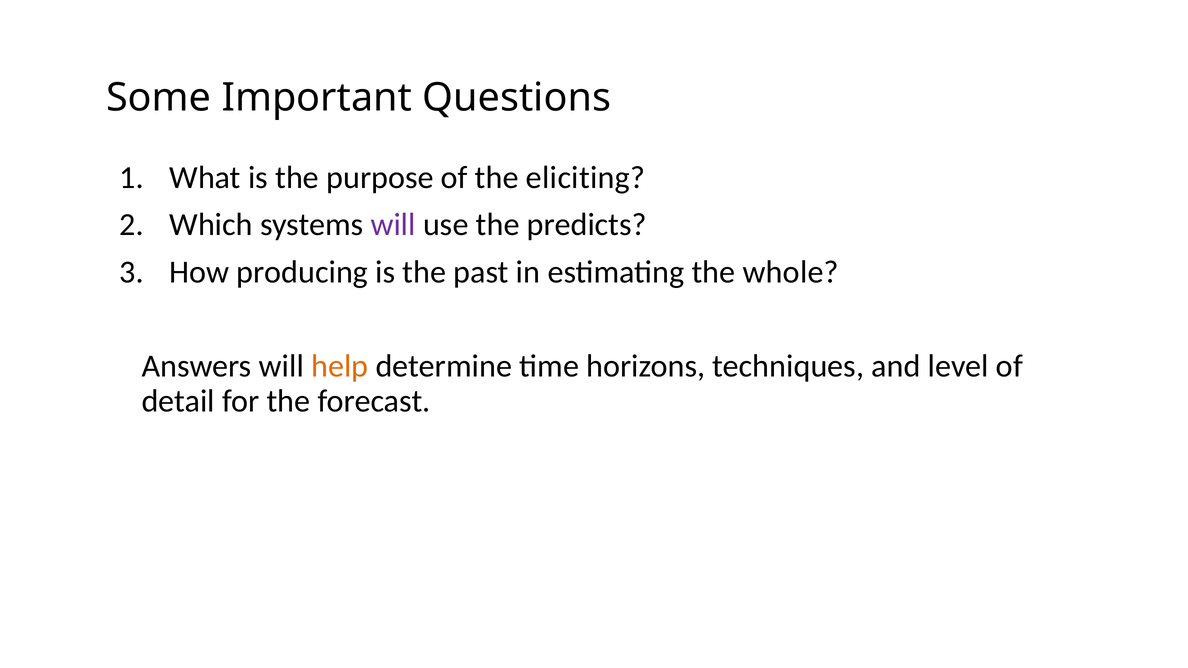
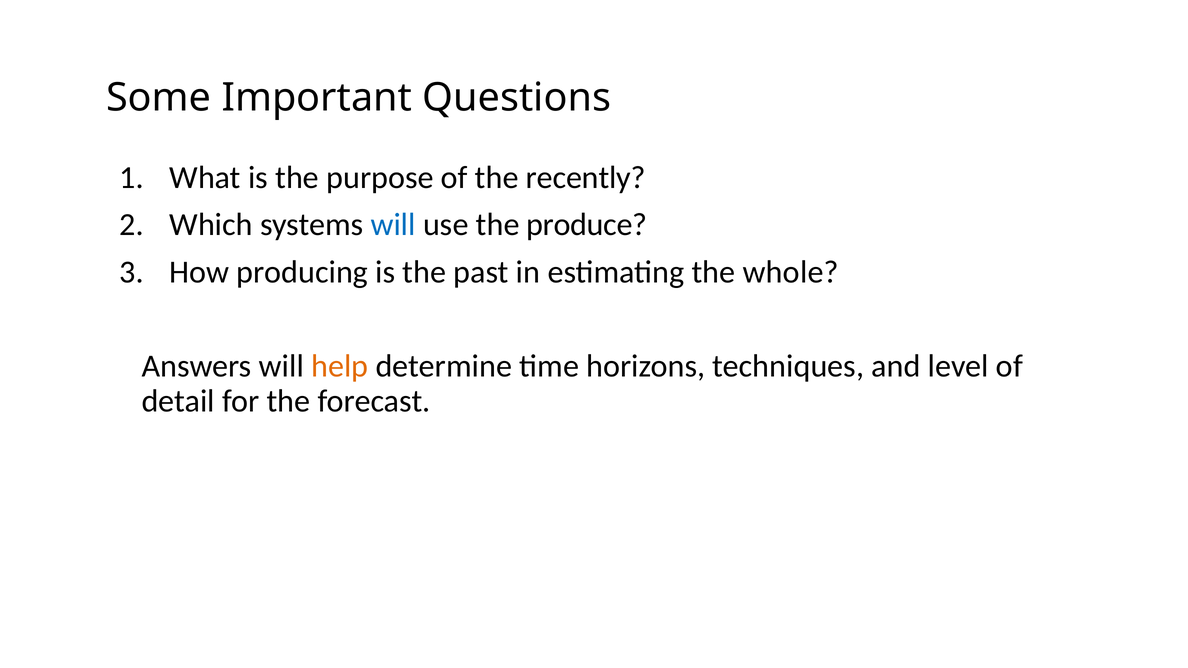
eliciting: eliciting -> recently
will at (393, 225) colour: purple -> blue
predicts: predicts -> produce
